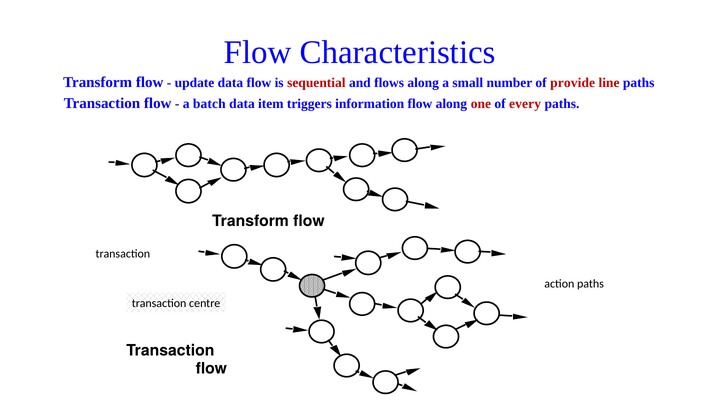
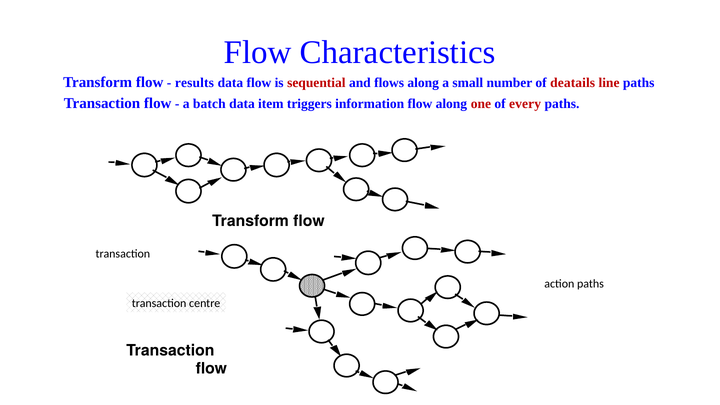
update: update -> results
provide: provide -> deatails
